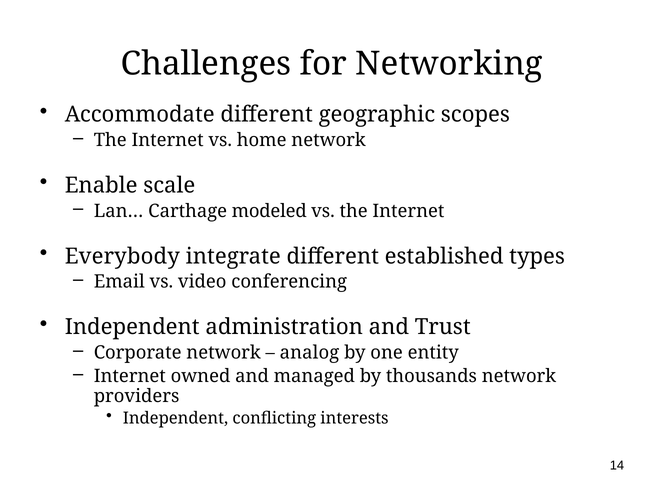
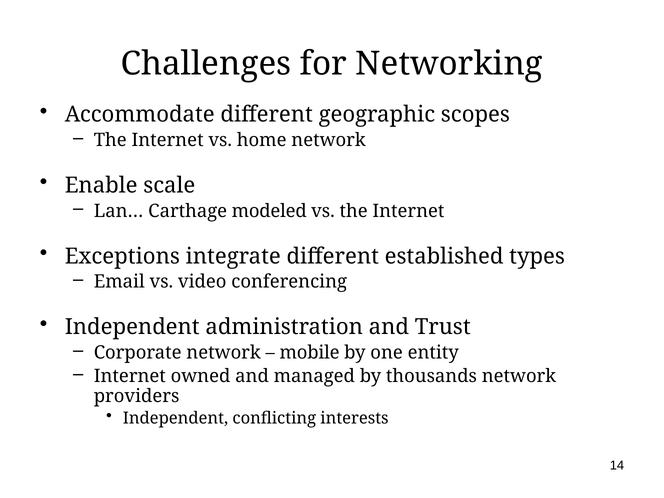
Everybody: Everybody -> Exceptions
analog: analog -> mobile
